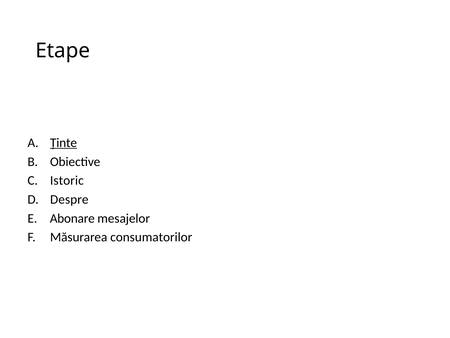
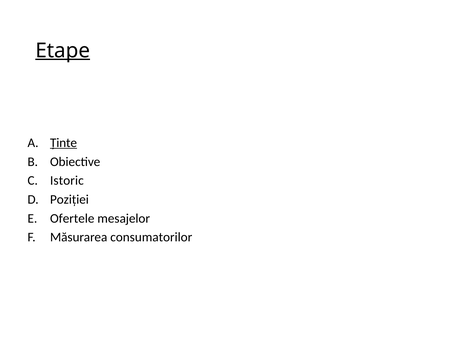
Etape underline: none -> present
Despre: Despre -> Poziției
Abonare: Abonare -> Ofertele
